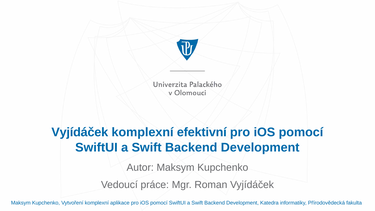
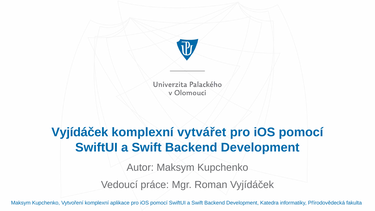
efektivní: efektivní -> vytvářet
